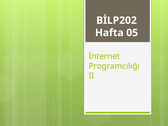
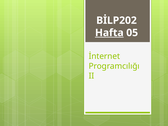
Hafta underline: none -> present
